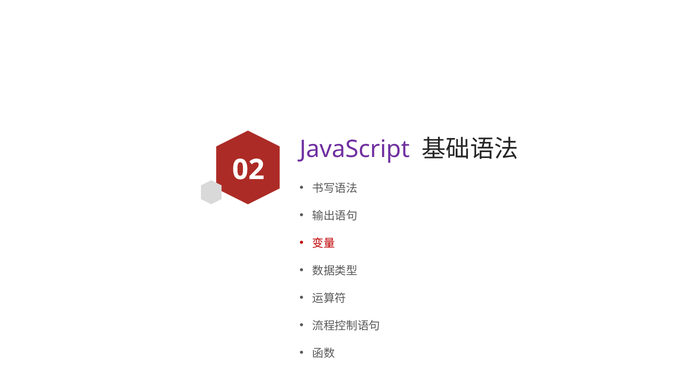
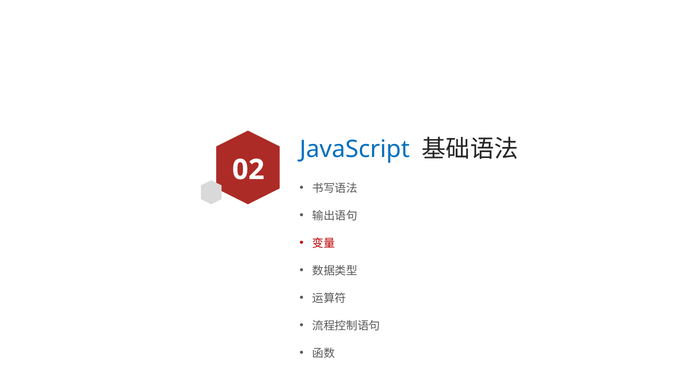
JavaScript colour: purple -> blue
